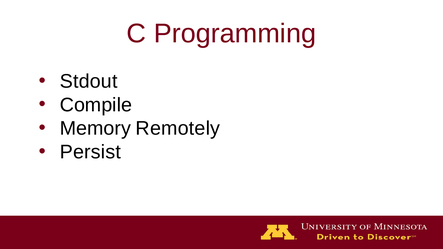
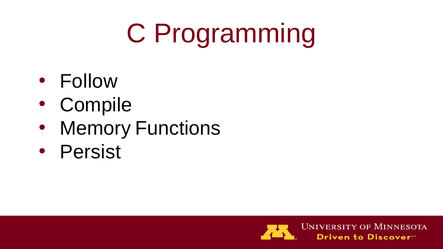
Stdout: Stdout -> Follow
Remotely: Remotely -> Functions
